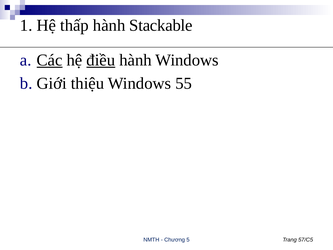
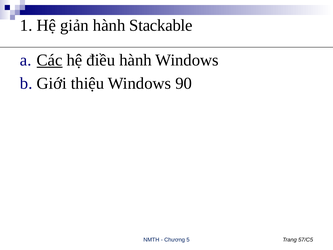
thấp: thấp -> giản
điều underline: present -> none
55: 55 -> 90
